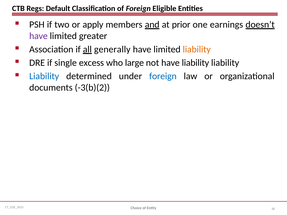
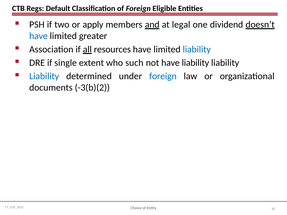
prior: prior -> legal
earnings: earnings -> dividend
have at (38, 36) colour: purple -> blue
generally: generally -> resources
liability at (197, 49) colour: orange -> blue
excess: excess -> extent
large: large -> such
